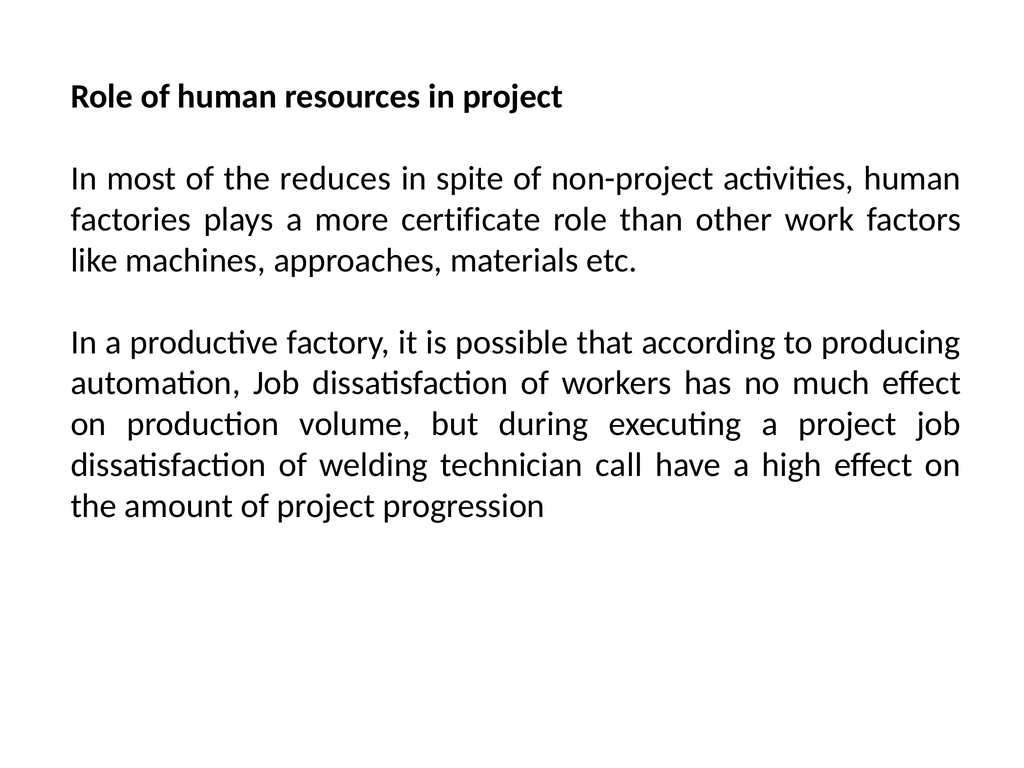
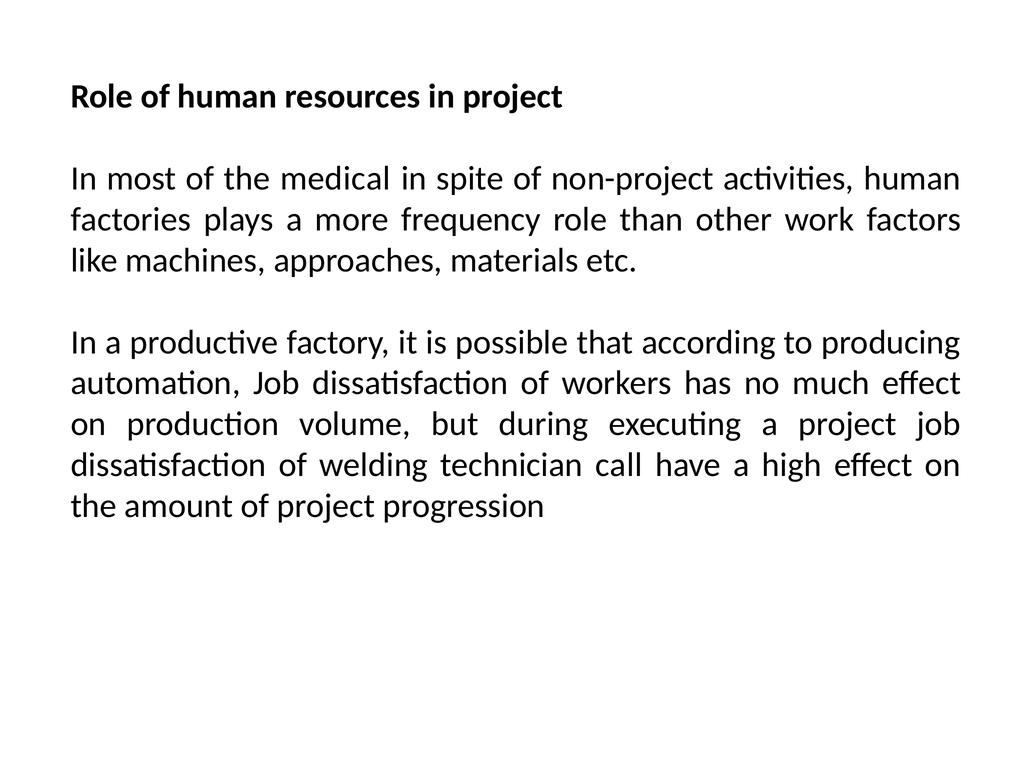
reduces: reduces -> medical
certificate: certificate -> frequency
